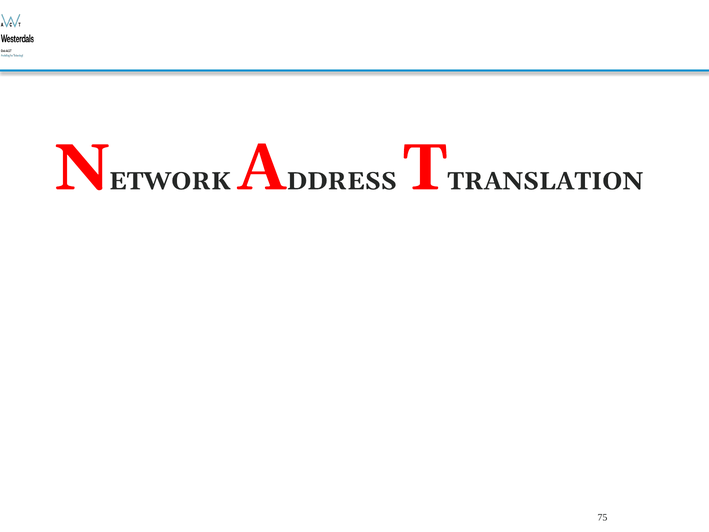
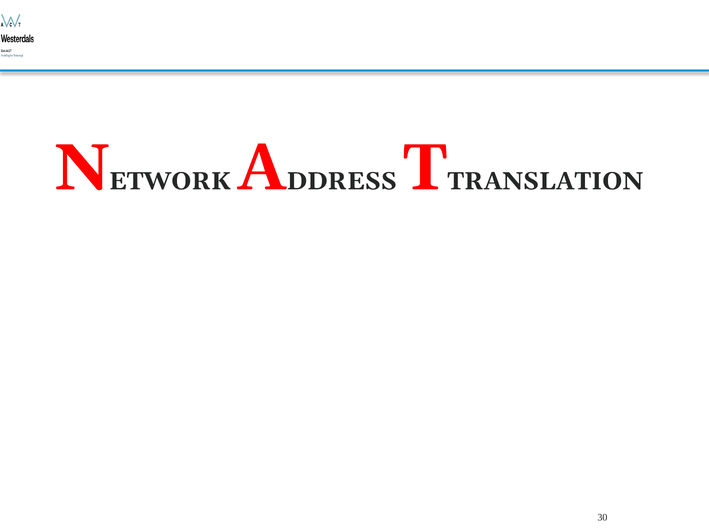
75: 75 -> 30
